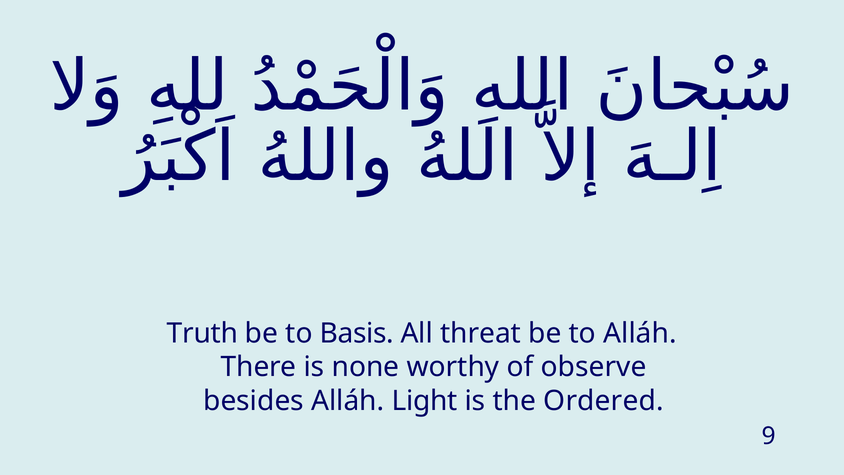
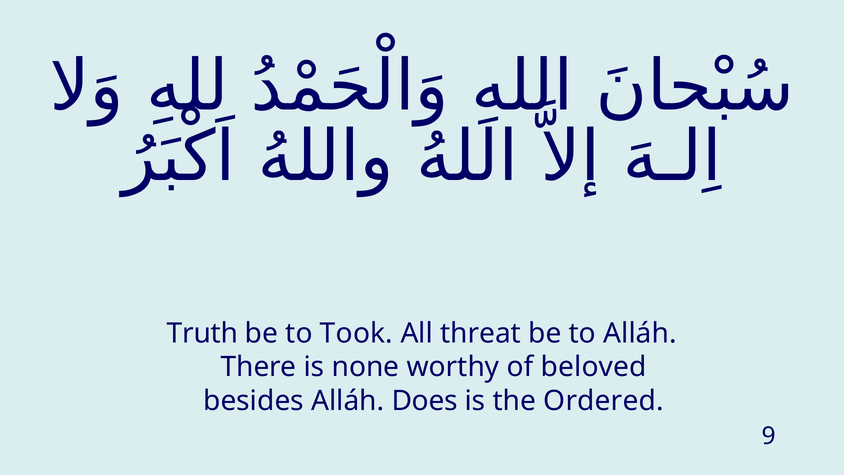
Basis: Basis -> Took
observe: observe -> beloved
Light: Light -> Does
